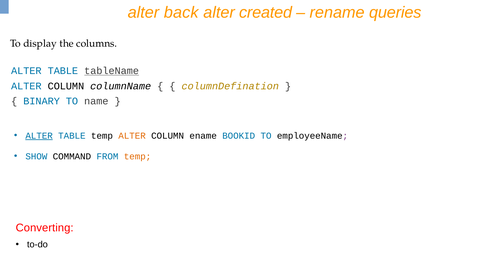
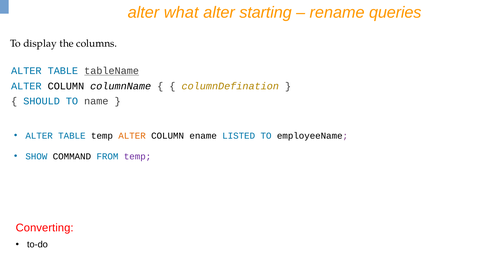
back: back -> what
created: created -> starting
BINARY: BINARY -> SHOULD
ALTER at (39, 136) underline: present -> none
BOOKID: BOOKID -> LISTED
temp at (138, 157) colour: orange -> purple
